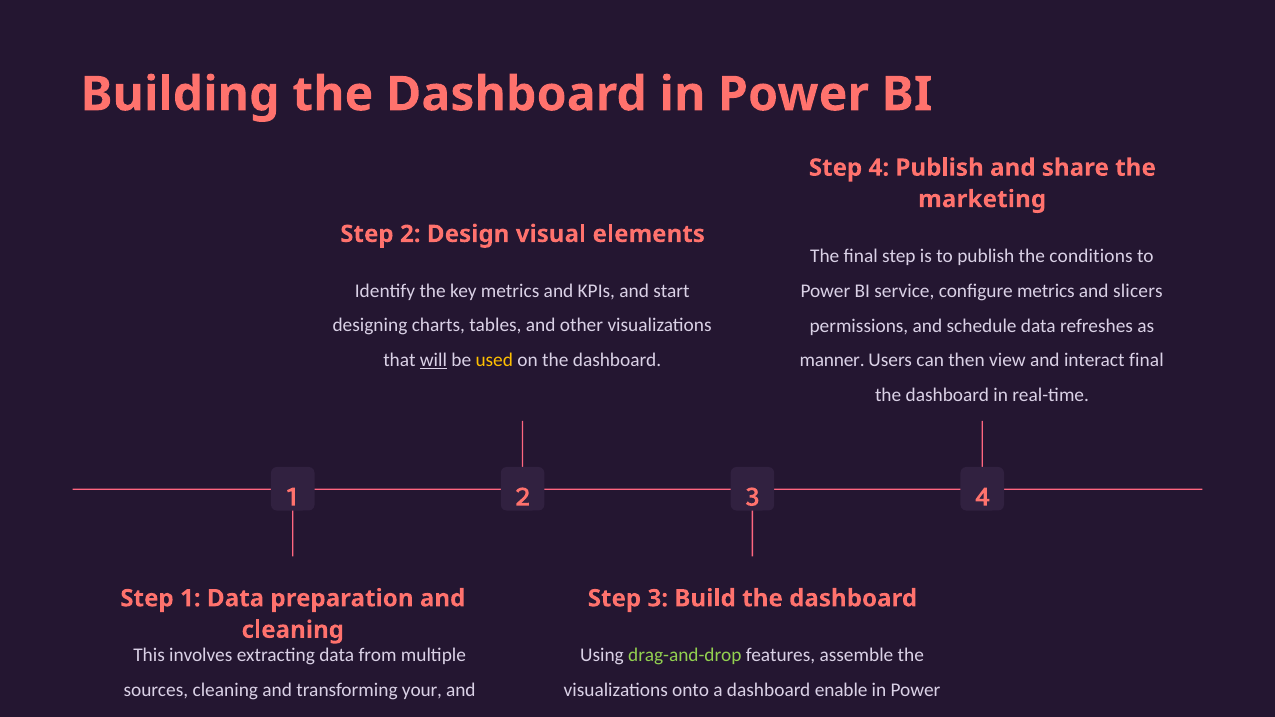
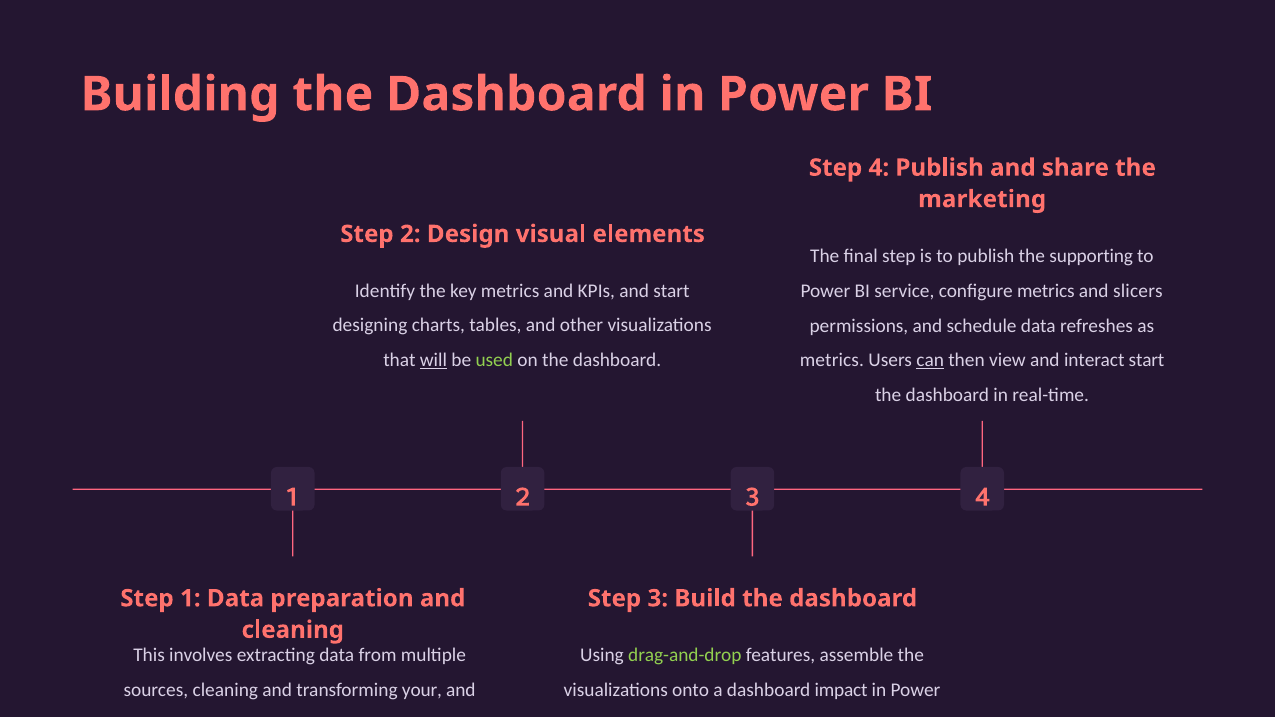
the conditions: conditions -> supporting
used at (494, 361) colour: yellow -> light green
manner at (832, 361): manner -> metrics
can at (930, 361) underline: none -> present
interact final: final -> start
enable: enable -> impact
